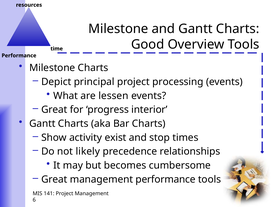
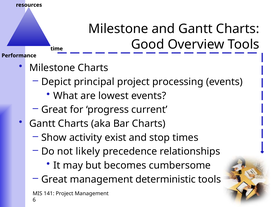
lessen: lessen -> lowest
interior: interior -> current
management performance: performance -> deterministic
